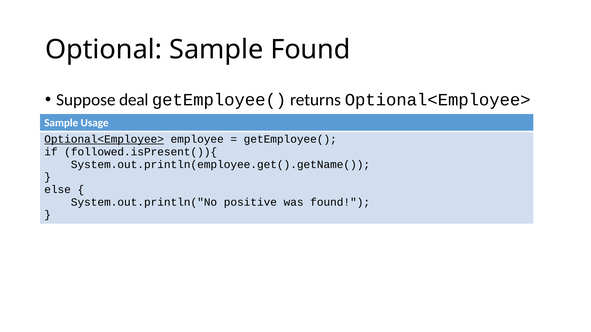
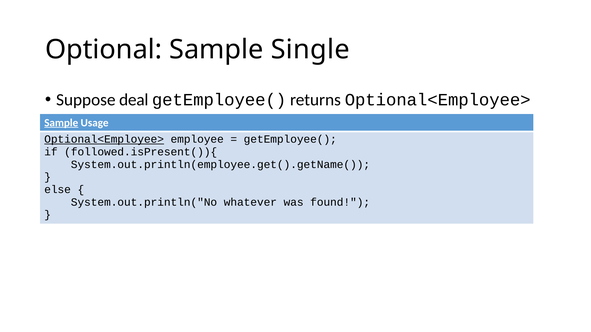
Sample Found: Found -> Single
Sample at (61, 123) underline: none -> present
positive: positive -> whatever
